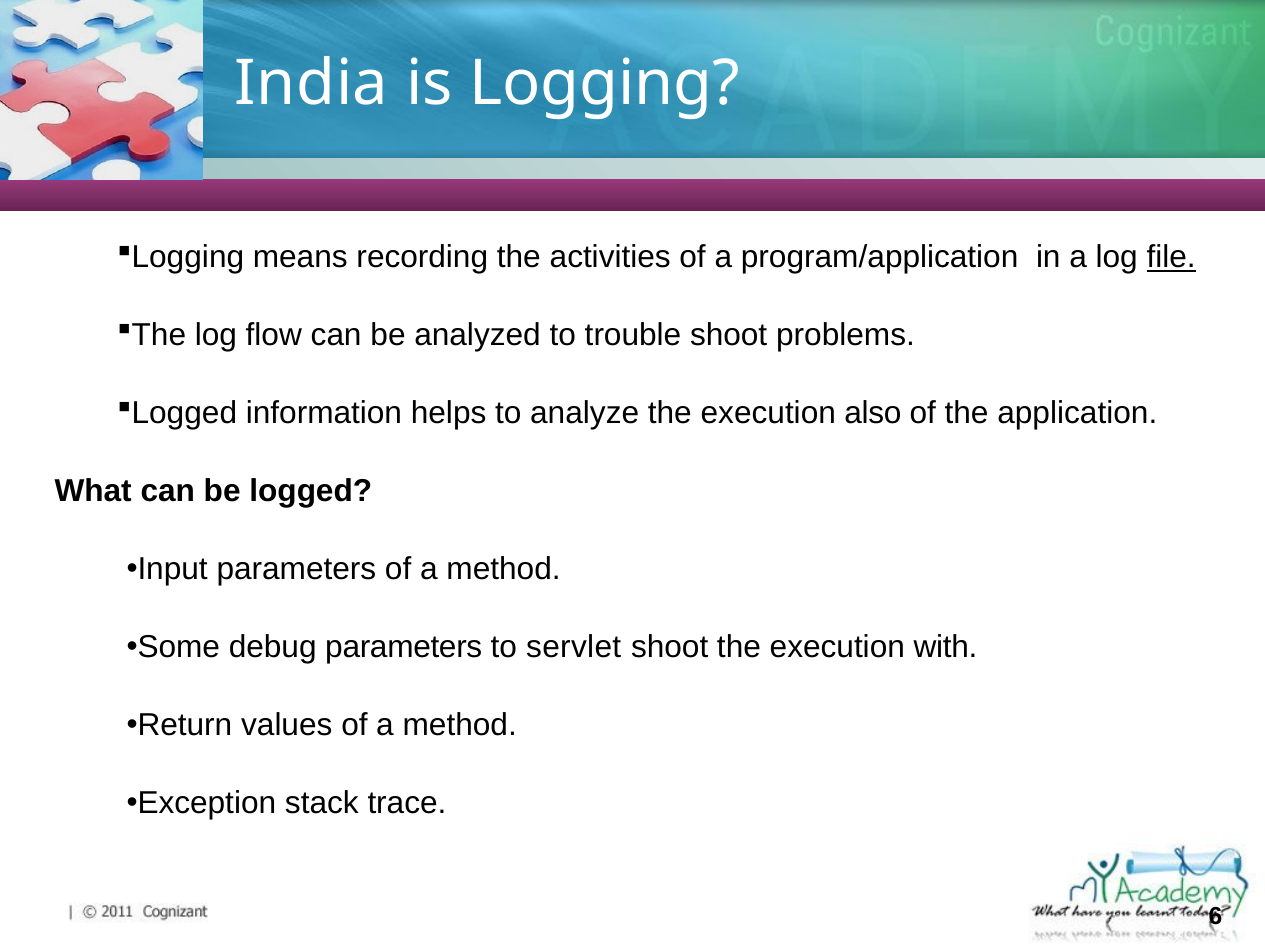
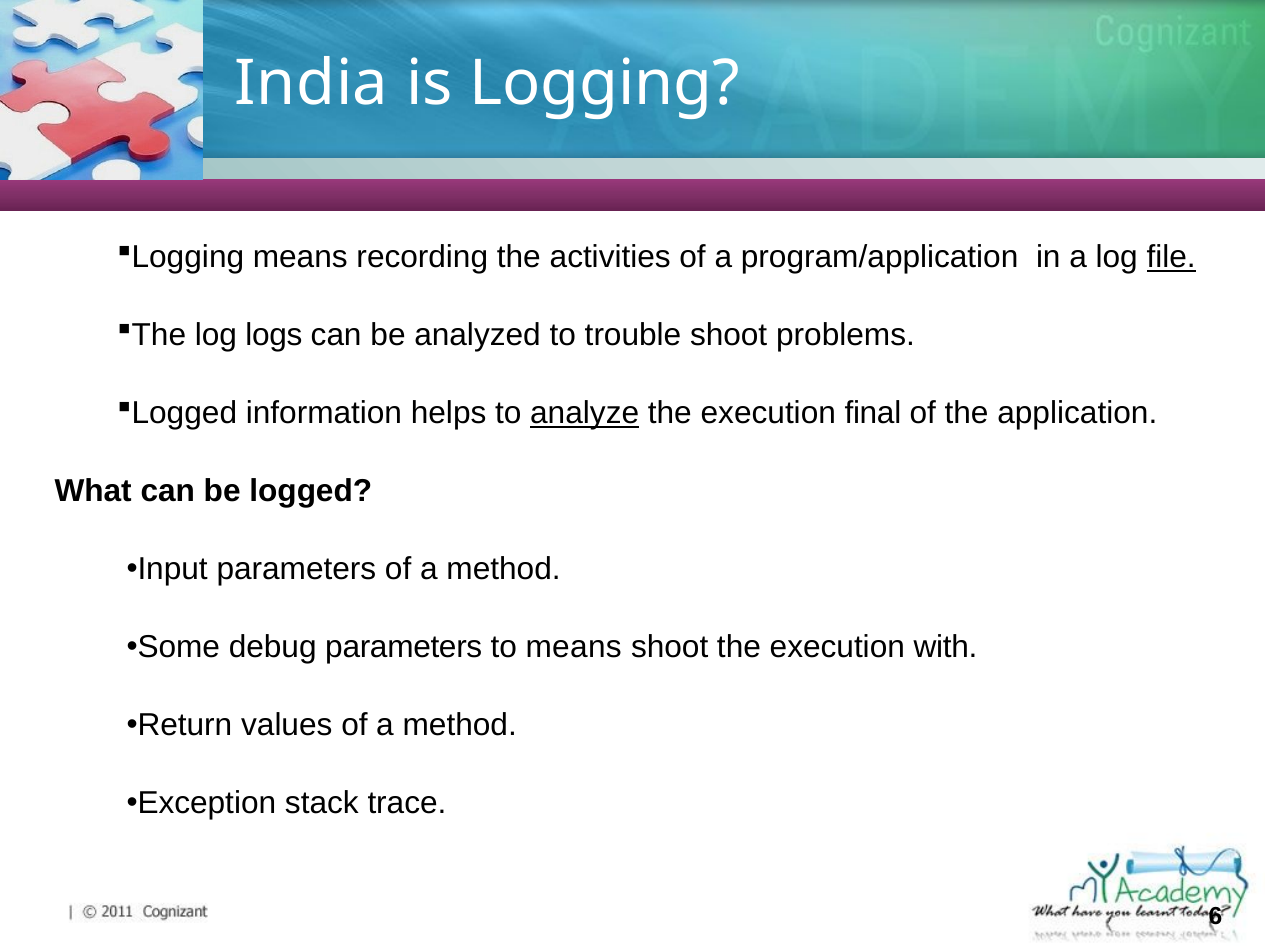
flow: flow -> logs
analyze underline: none -> present
also: also -> final
to servlet: servlet -> means
